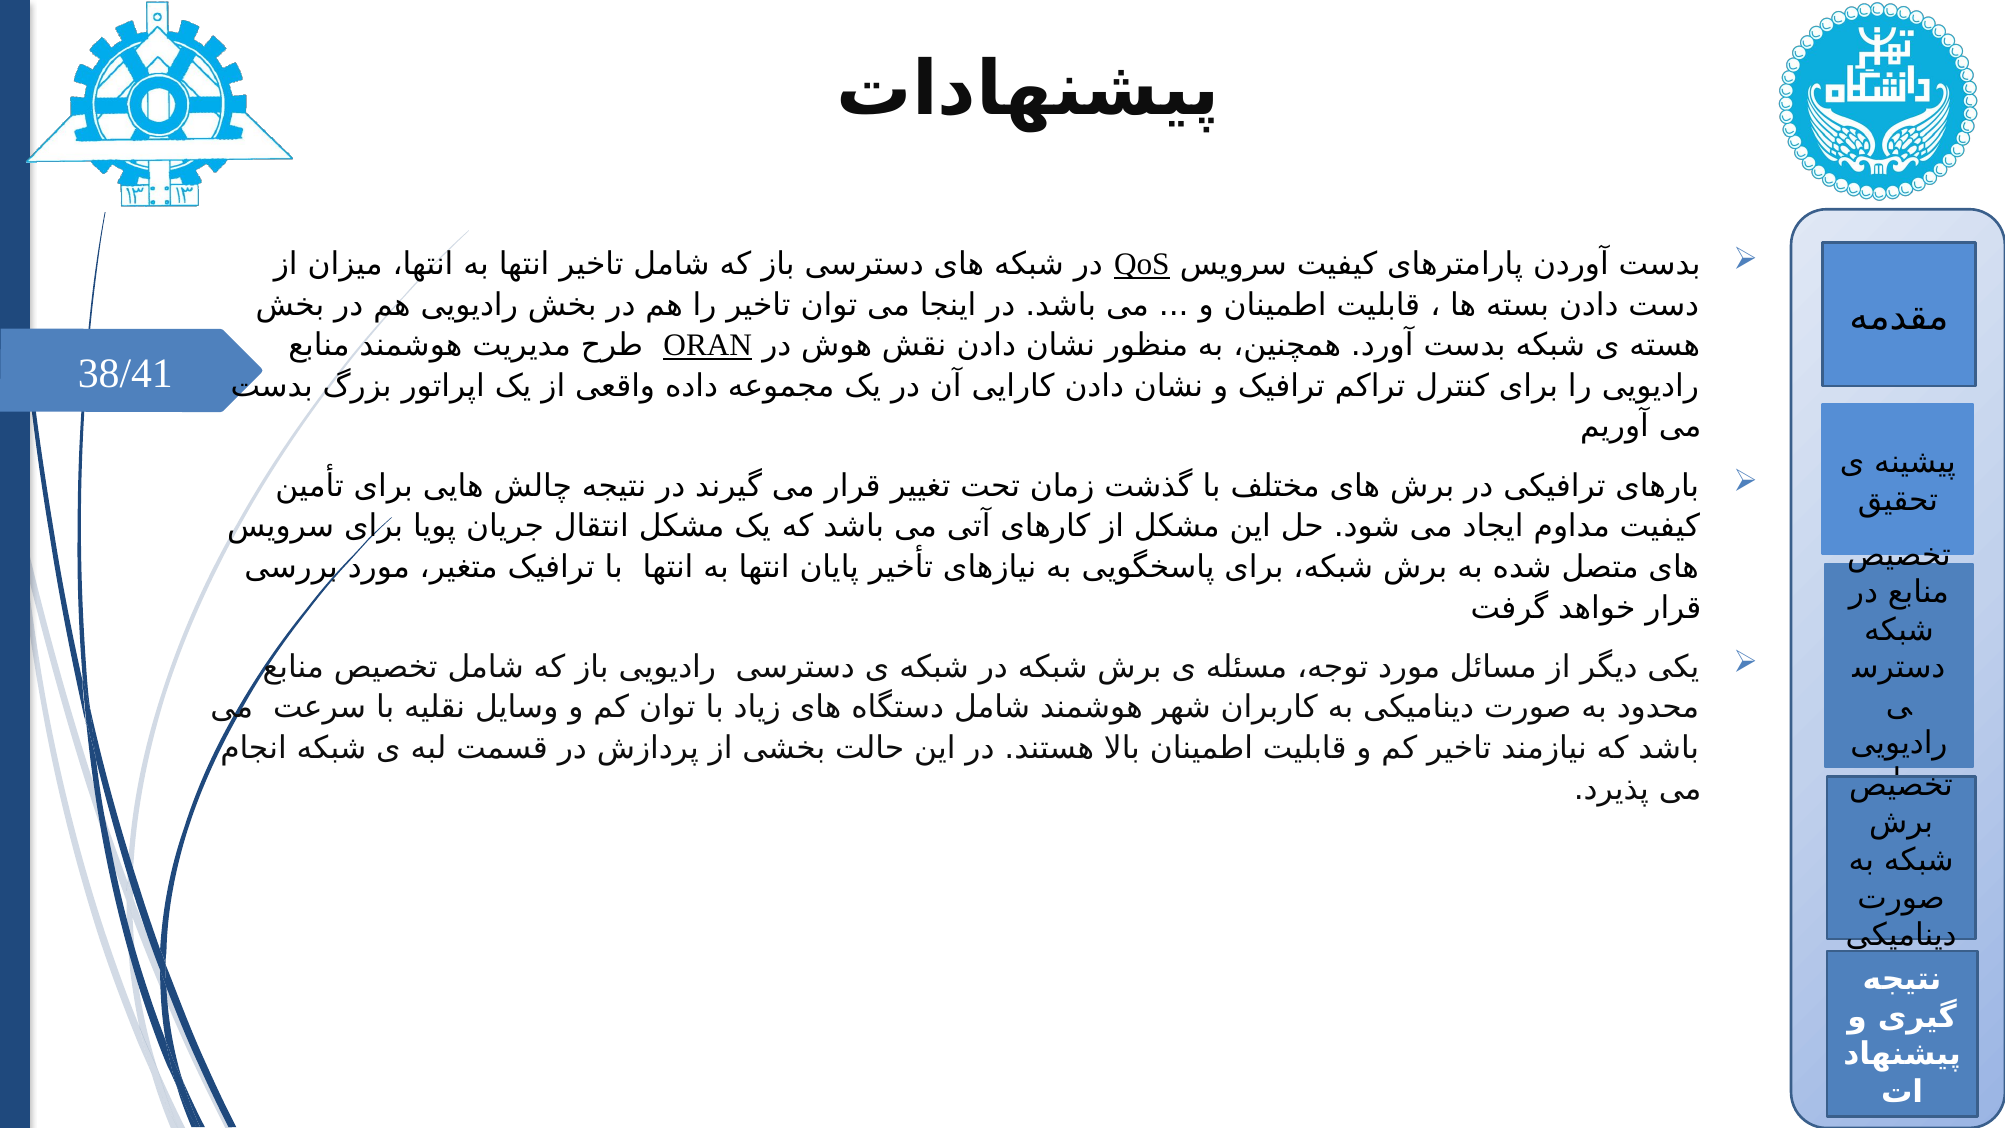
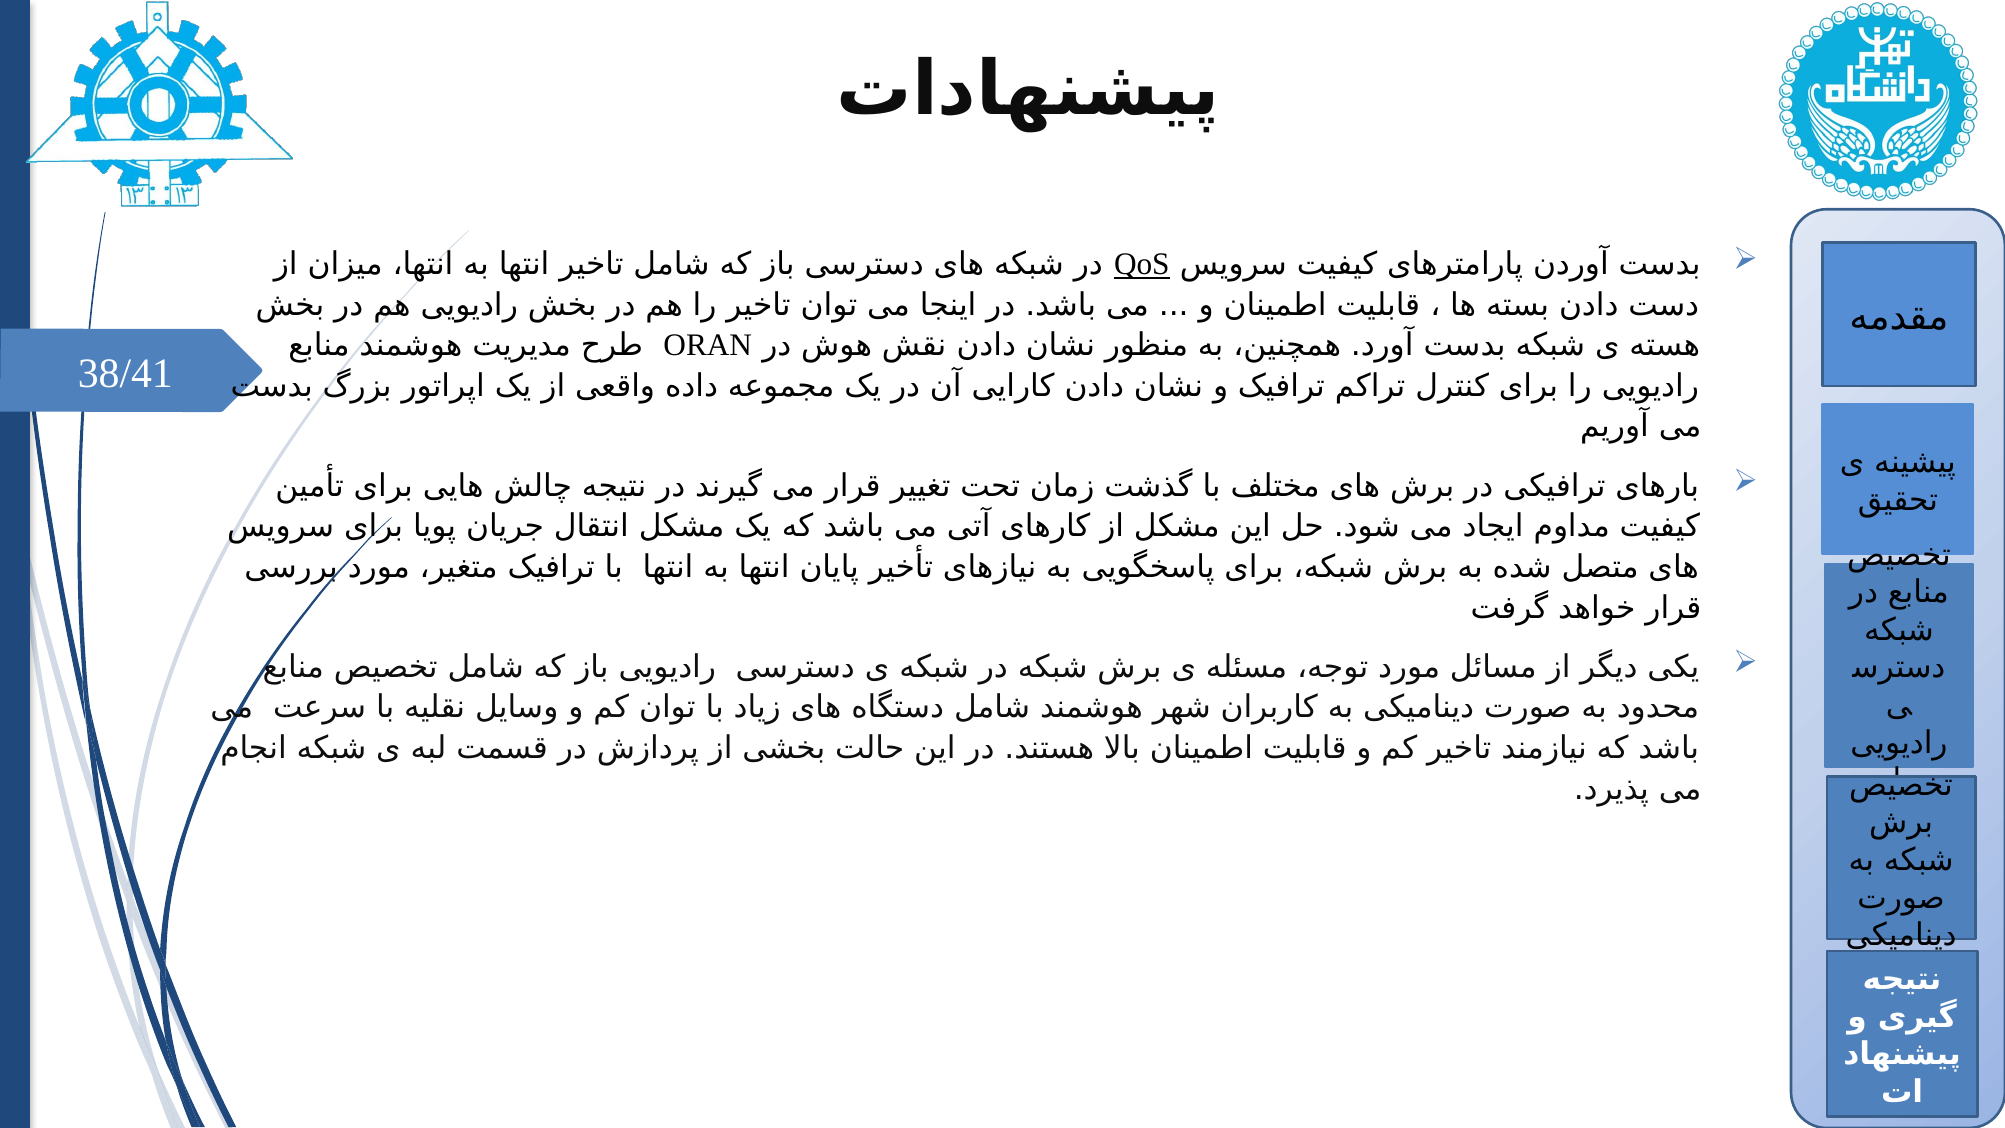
ORAN underline: present -> none
